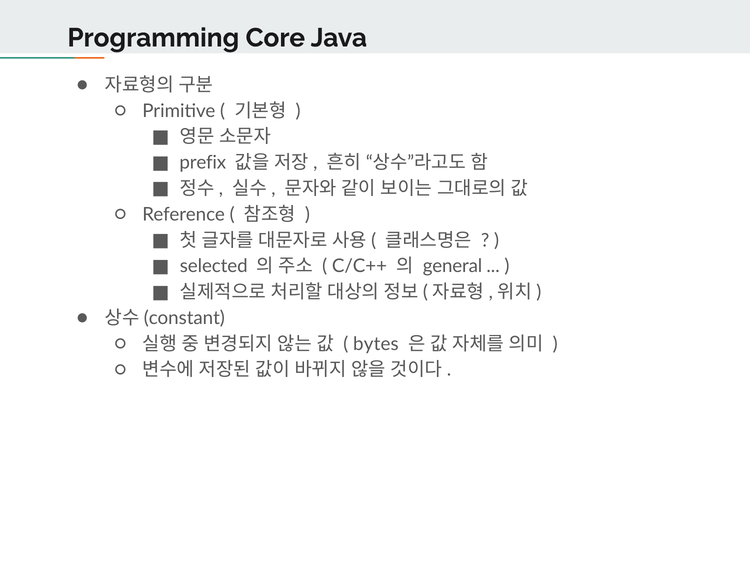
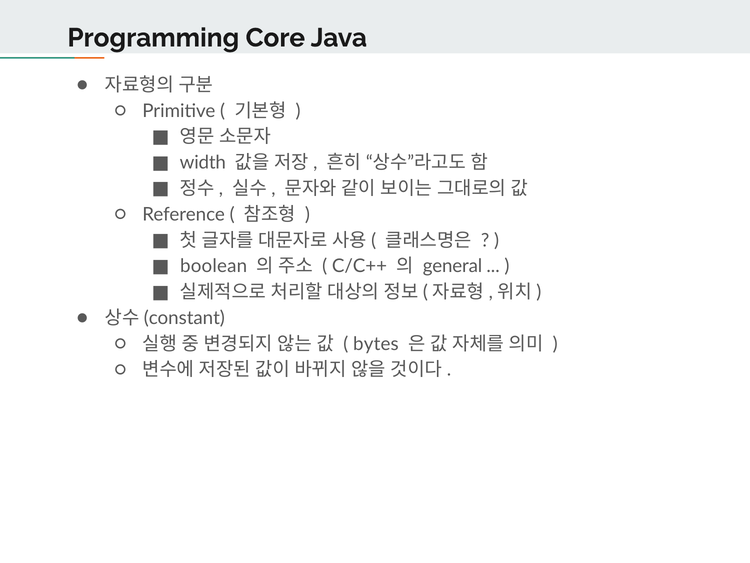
prefix: prefix -> width
selected: selected -> boolean
